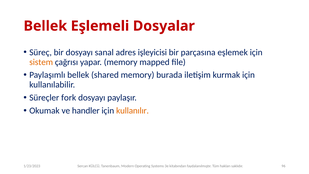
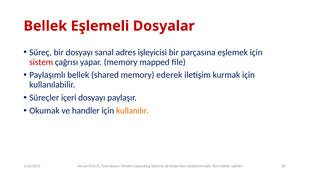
sistem colour: orange -> red
burada: burada -> ederek
fork: fork -> içeri
